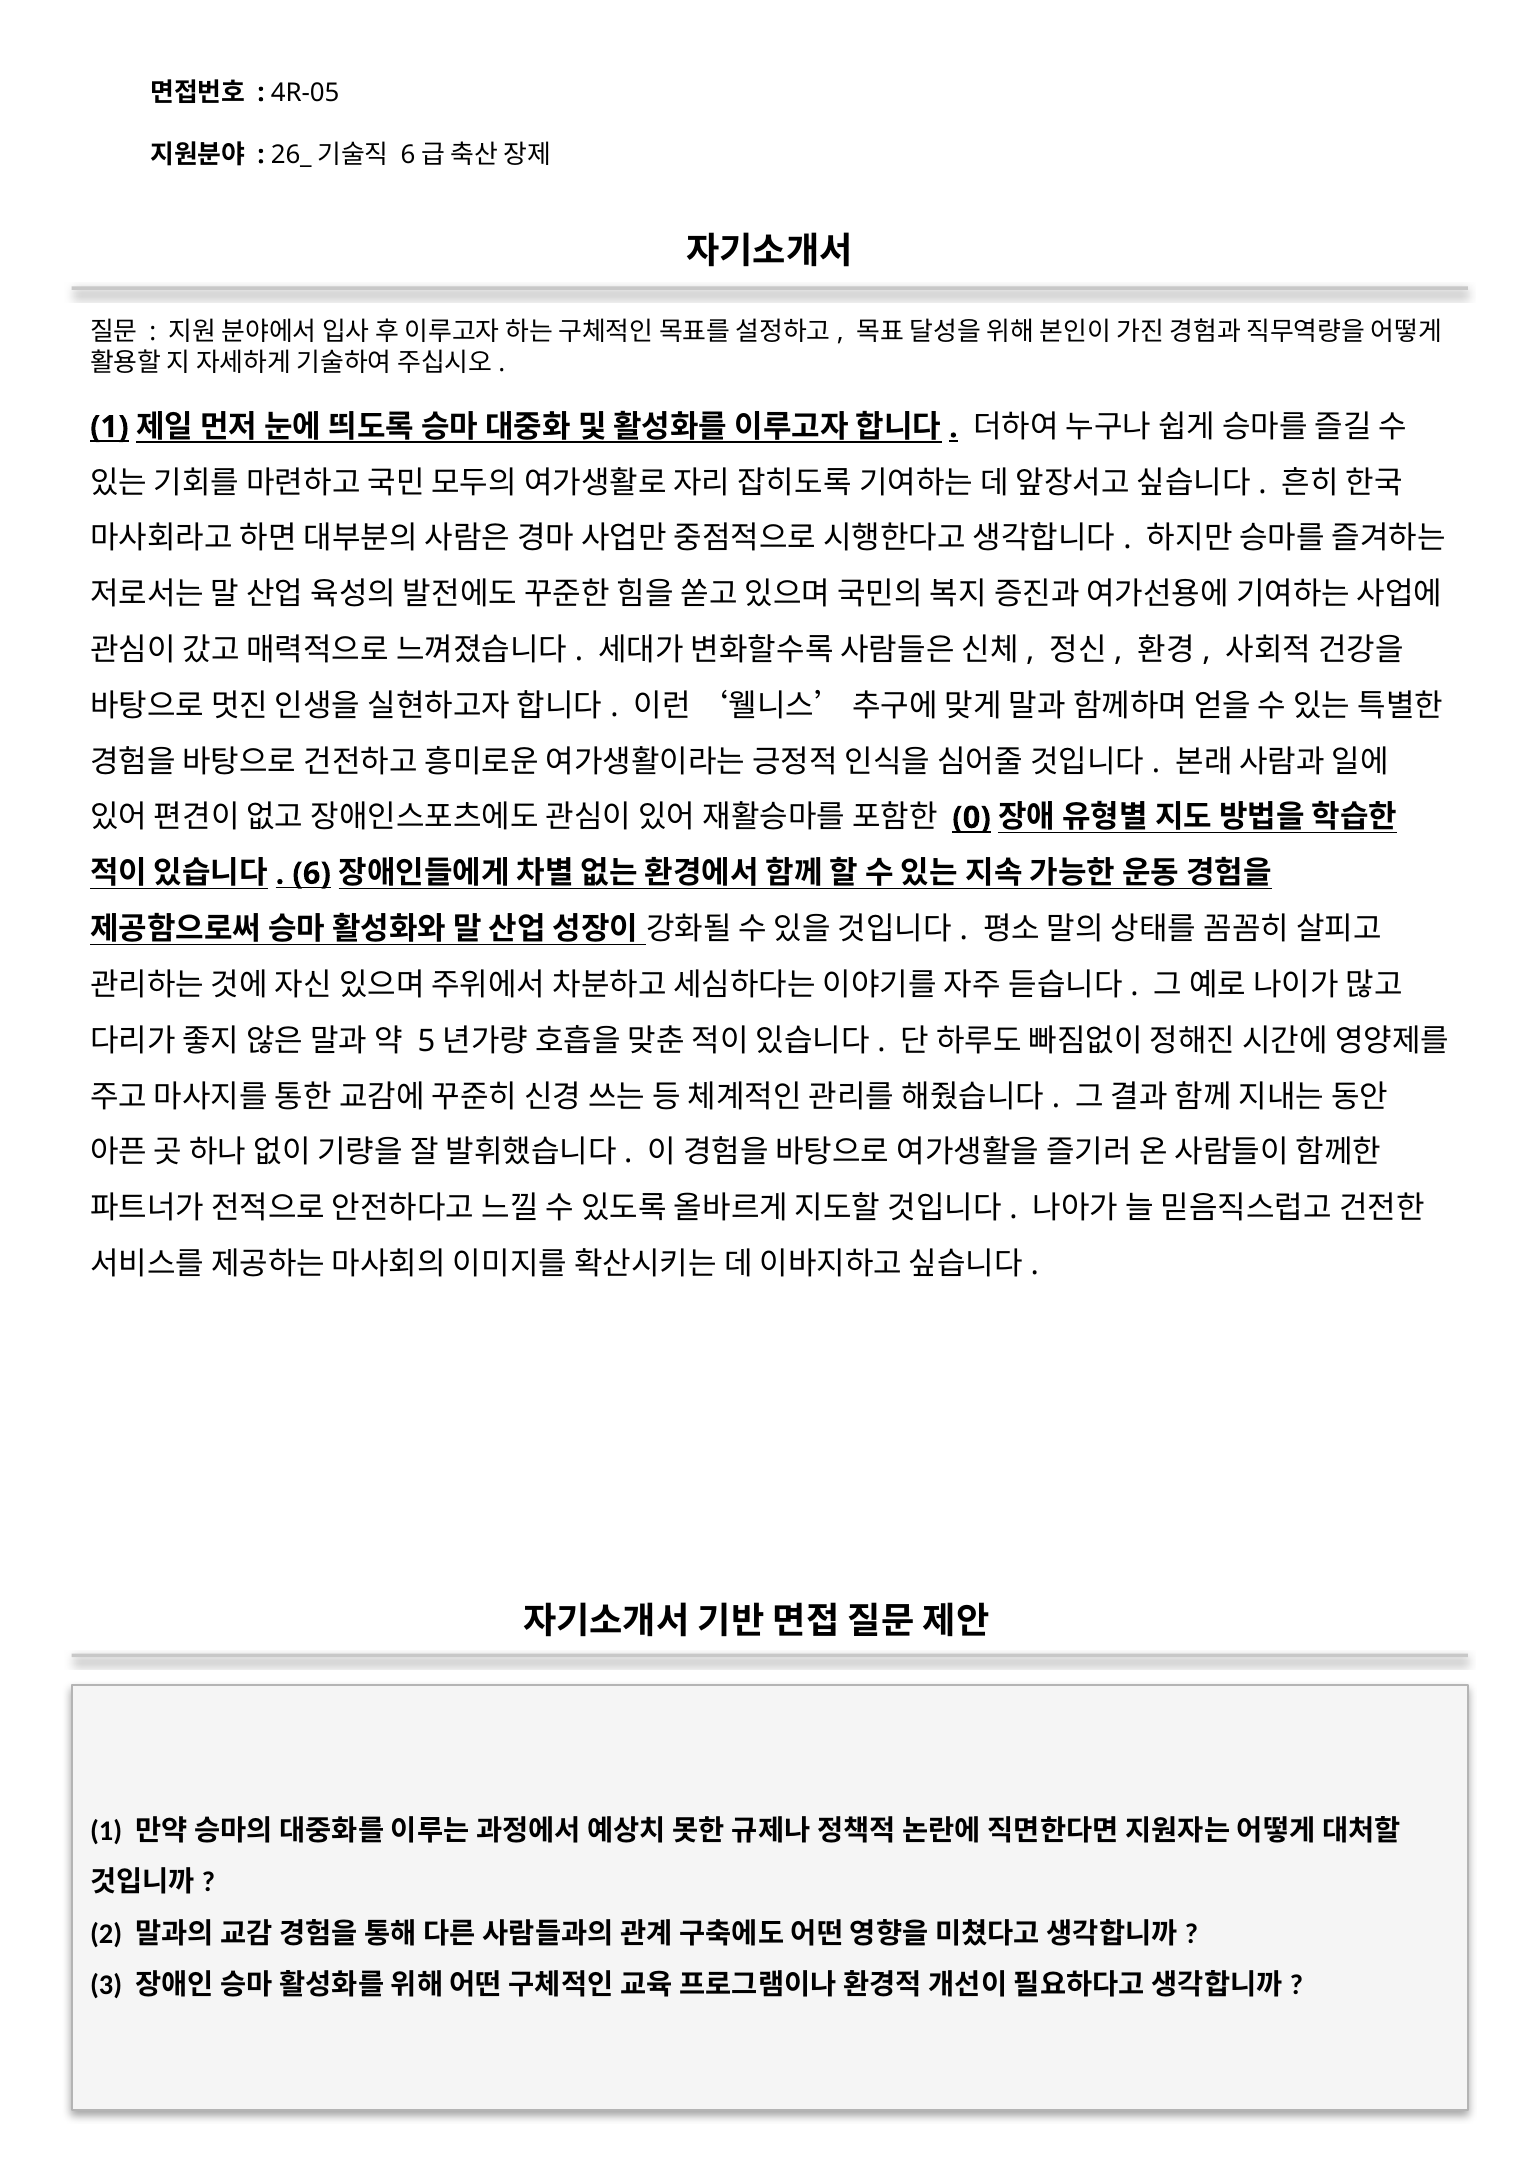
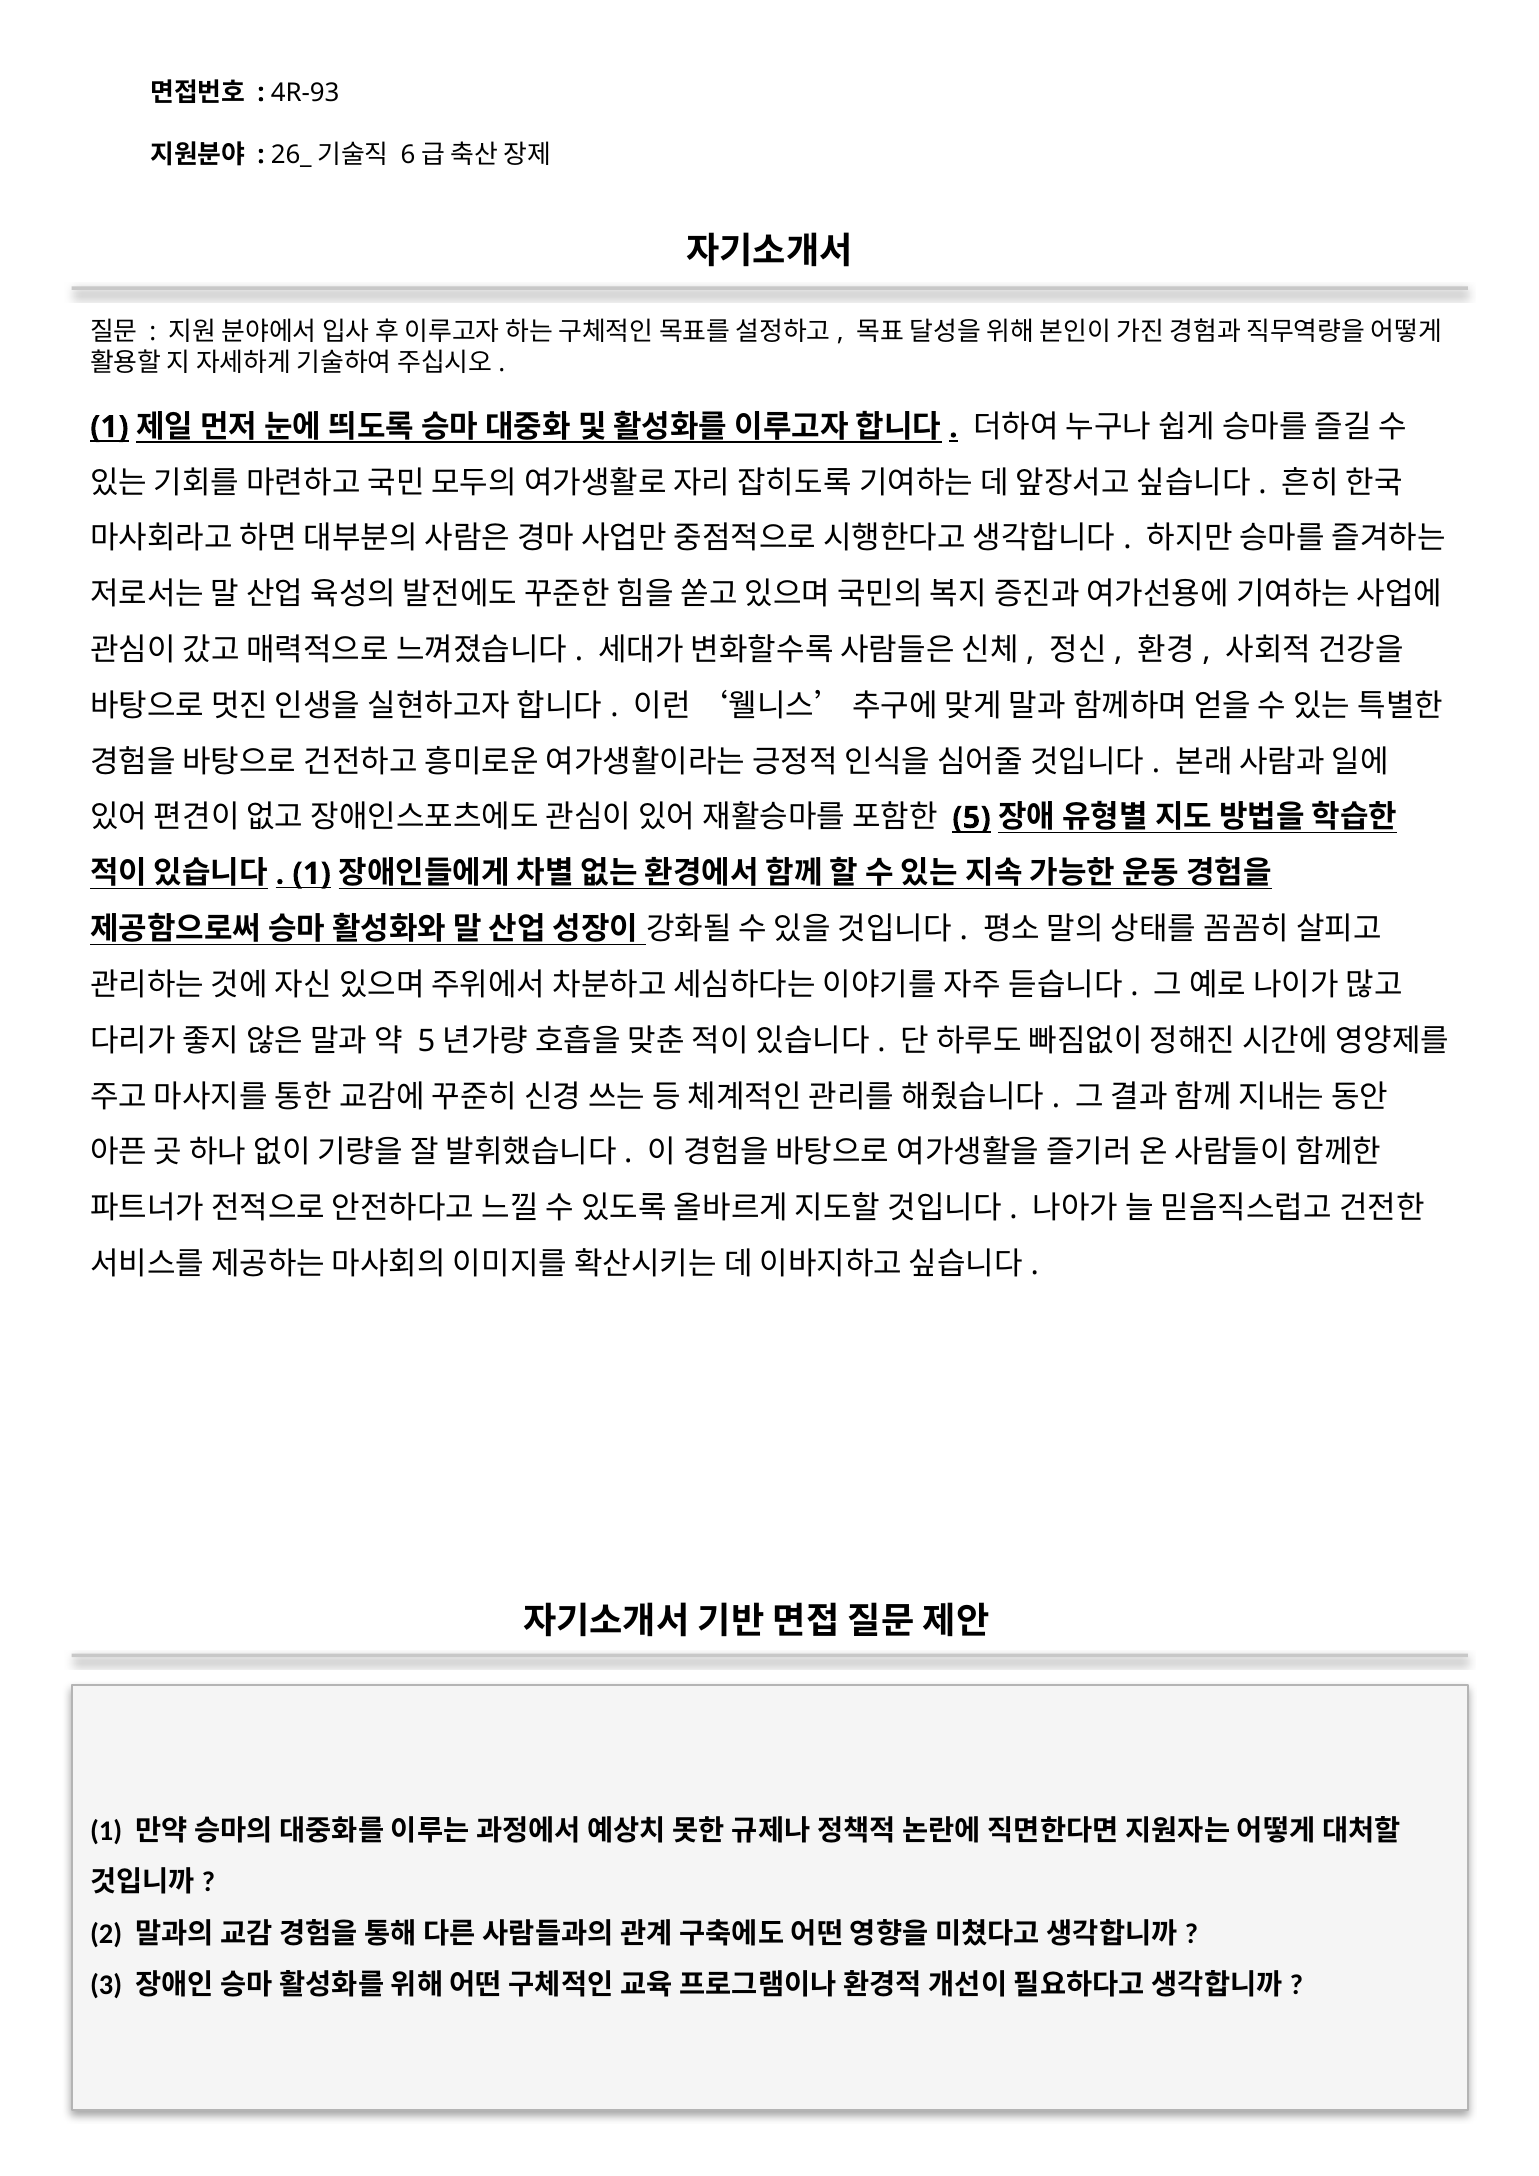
4R-05: 4R-05 -> 4R-93
0: 0 -> 5
6 at (312, 874): 6 -> 1
